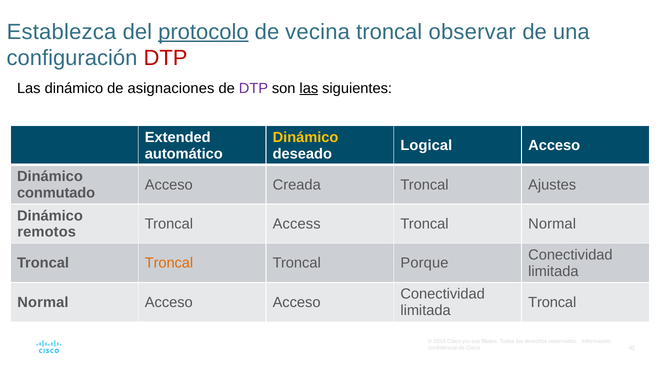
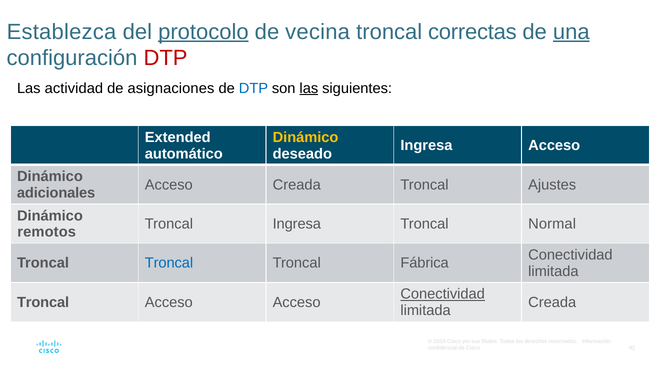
observar: observar -> correctas
una underline: none -> present
Las dinámico: dinámico -> actividad
DTP at (253, 88) colour: purple -> blue
Logical at (426, 146): Logical -> Ingresa
conmutado: conmutado -> adicionales
Troncal Access: Access -> Ingresa
Troncal at (169, 263) colour: orange -> blue
Porque: Porque -> Fábrica
Conectividad at (443, 294) underline: none -> present
Normal at (43, 303): Normal -> Troncal
Troncal at (552, 303): Troncal -> Creada
